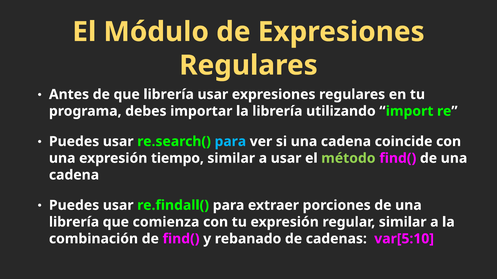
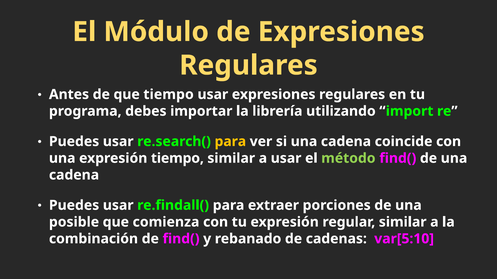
que librería: librería -> tiempo
para at (230, 142) colour: light blue -> yellow
librería at (74, 222): librería -> posible
